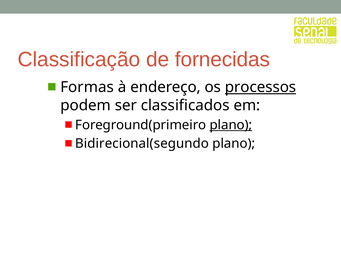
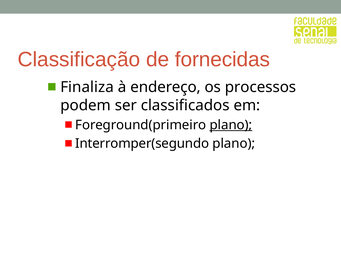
Formas: Formas -> Finaliza
processos underline: present -> none
Bidirecional(segundo: Bidirecional(segundo -> Interromper(segundo
